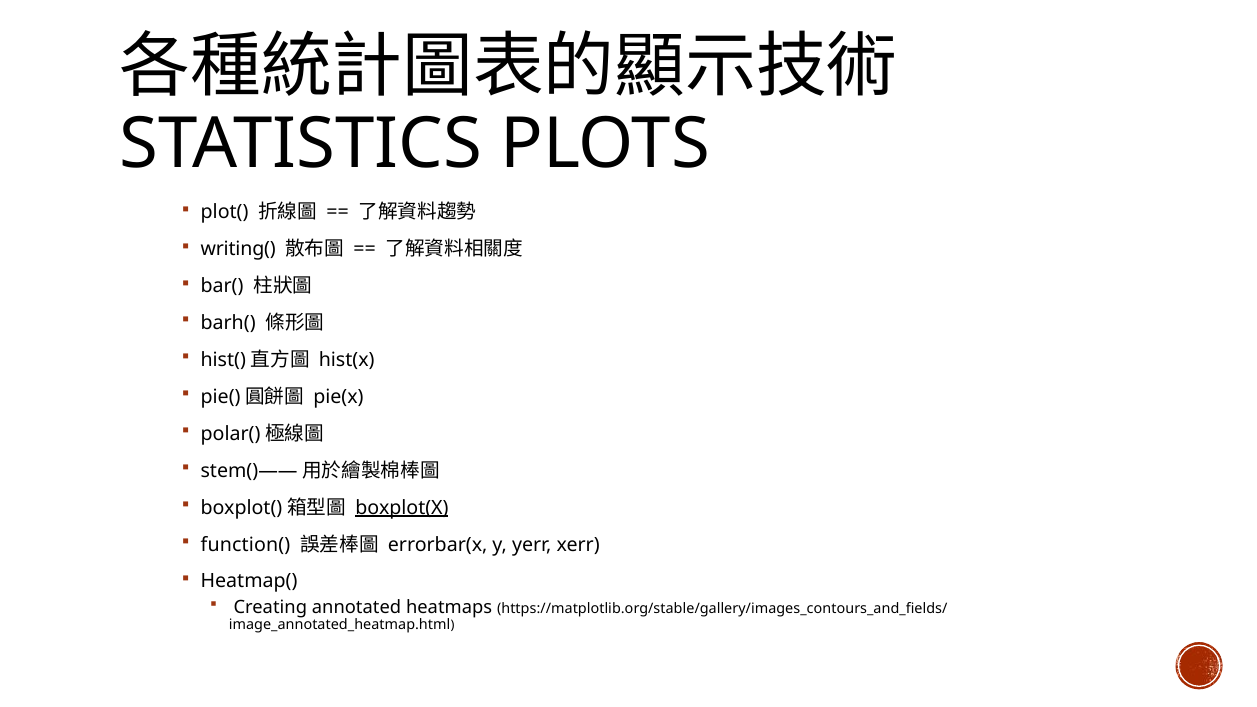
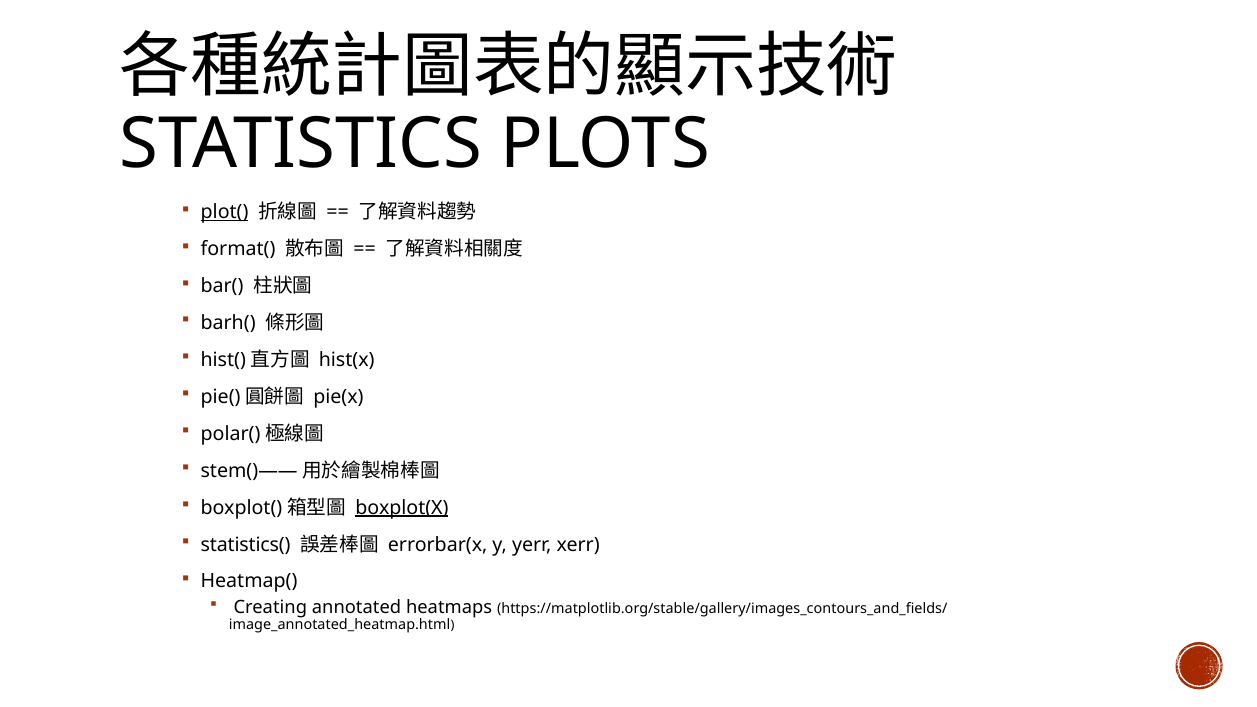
plot( underline: none -> present
writing(: writing( -> format(
function(: function( -> statistics(
